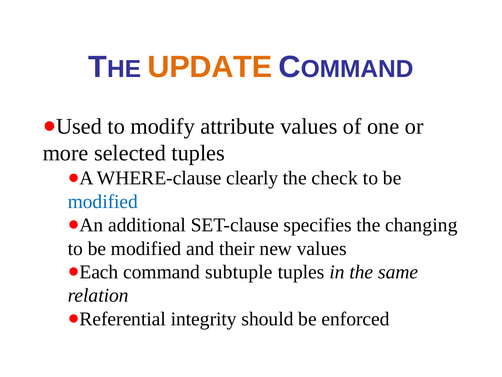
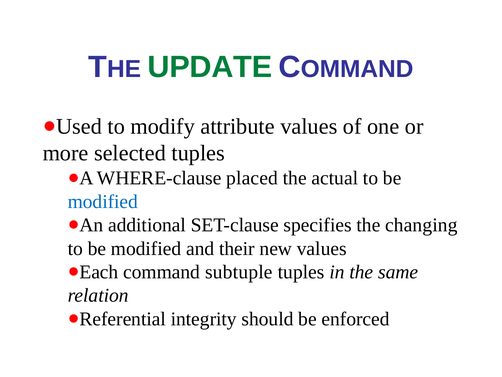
UPDATE colour: orange -> green
clearly: clearly -> placed
check: check -> actual
